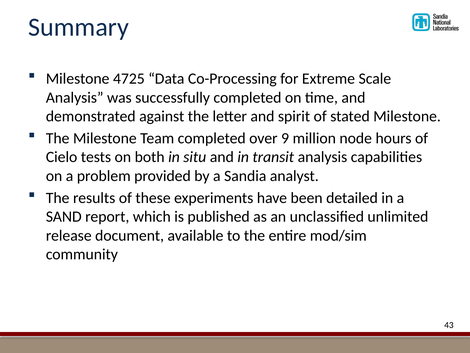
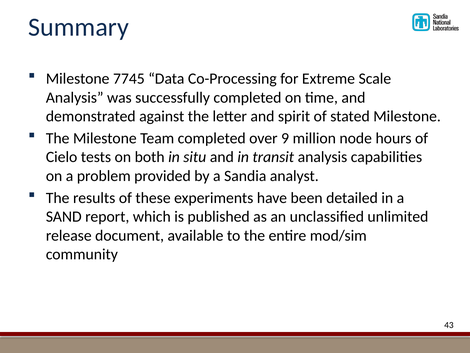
4725: 4725 -> 7745
